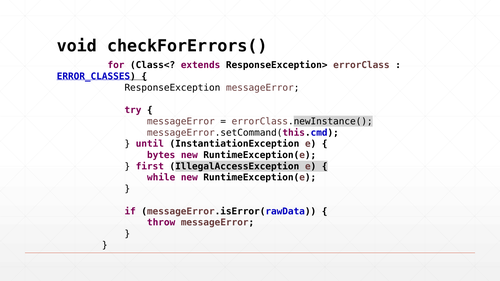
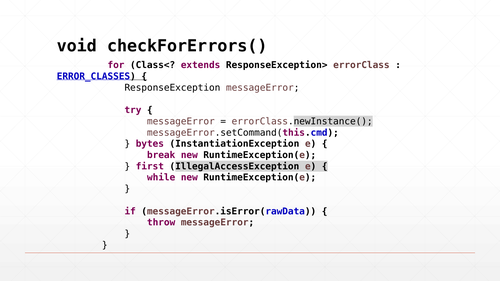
until: until -> bytes
bytes: bytes -> break
